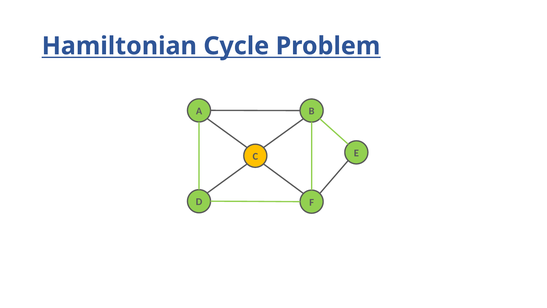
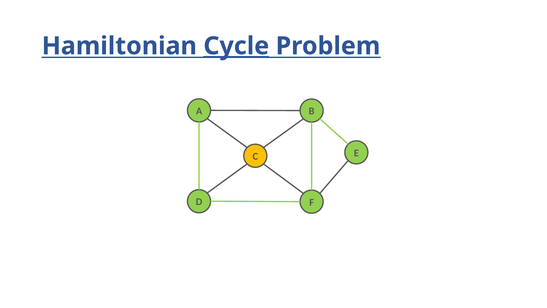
Cycle underline: none -> present
